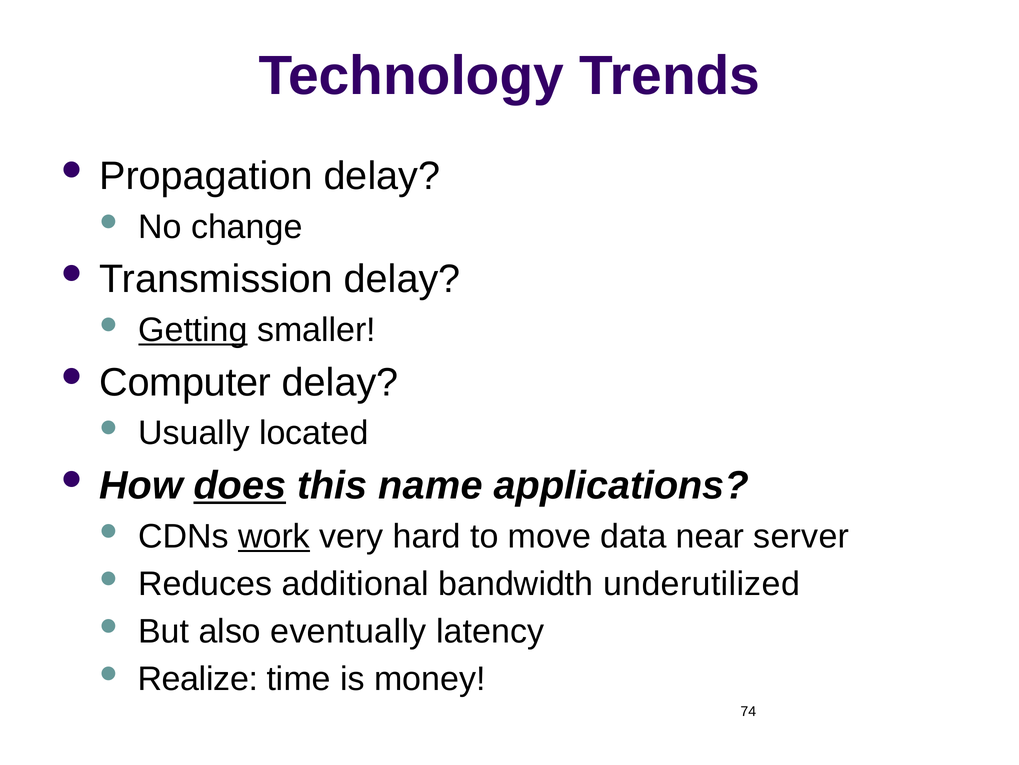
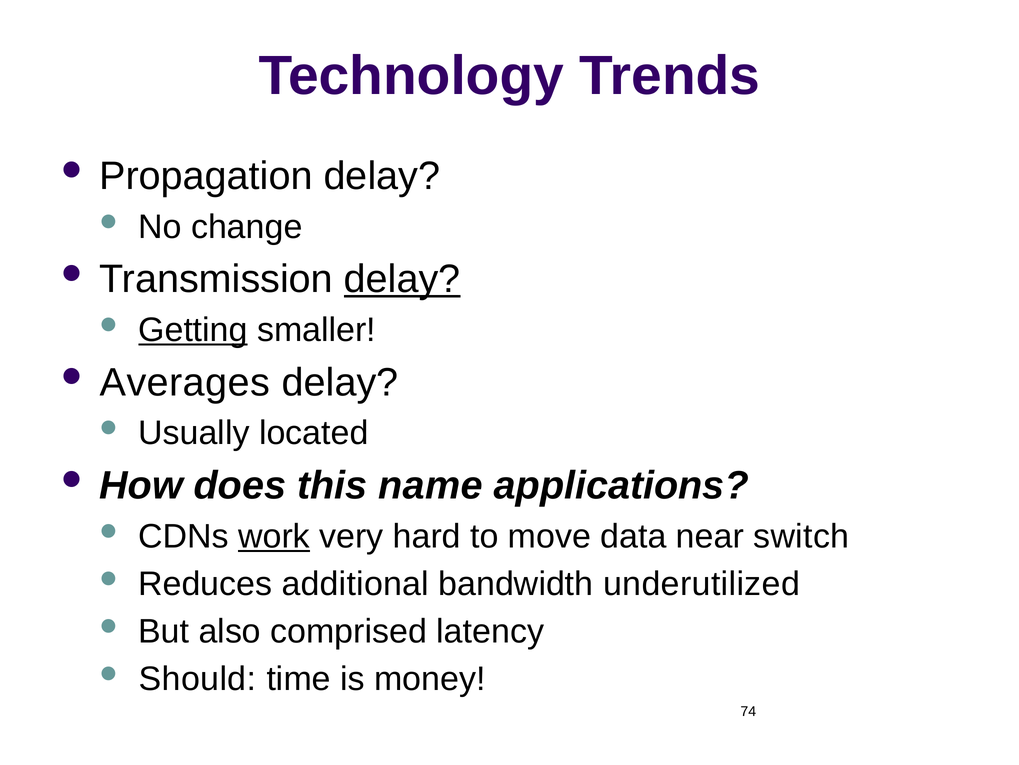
delay at (402, 279) underline: none -> present
Computer: Computer -> Averages
does underline: present -> none
server: server -> switch
eventually: eventually -> comprised
Realize: Realize -> Should
